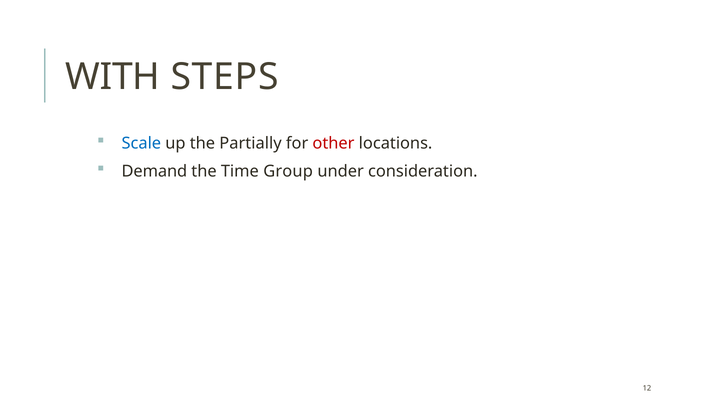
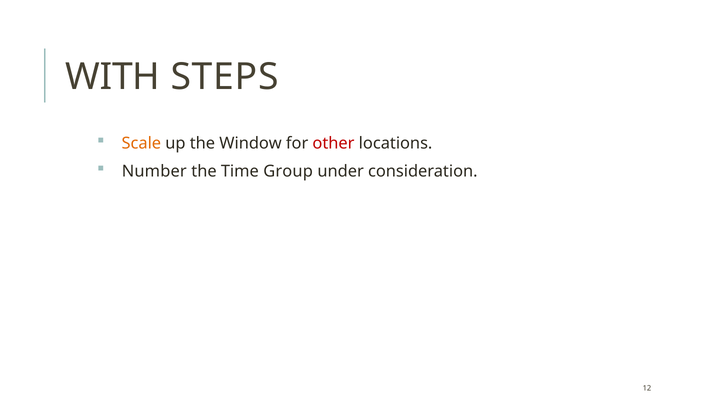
Scale colour: blue -> orange
Partially: Partially -> Window
Demand: Demand -> Number
